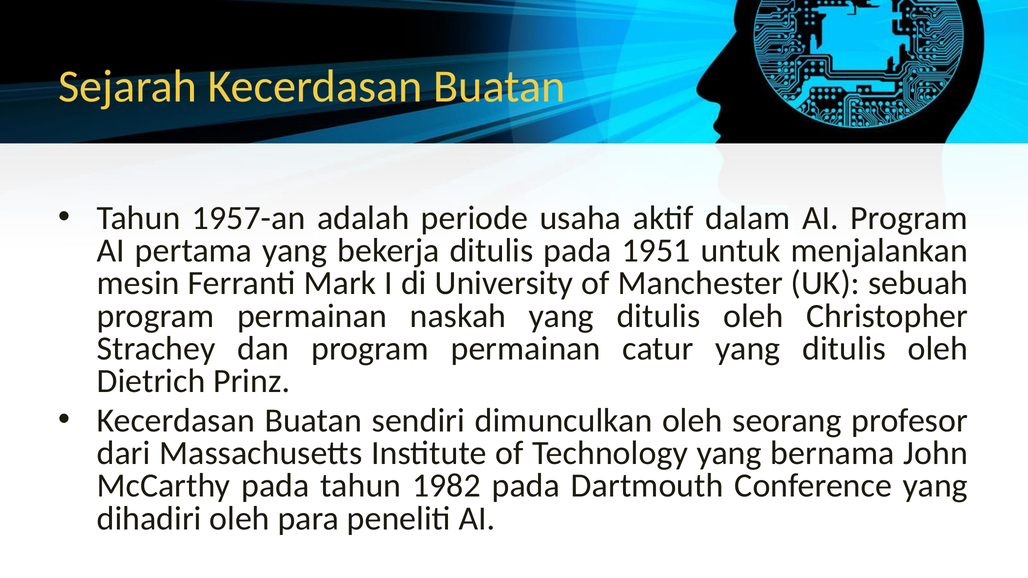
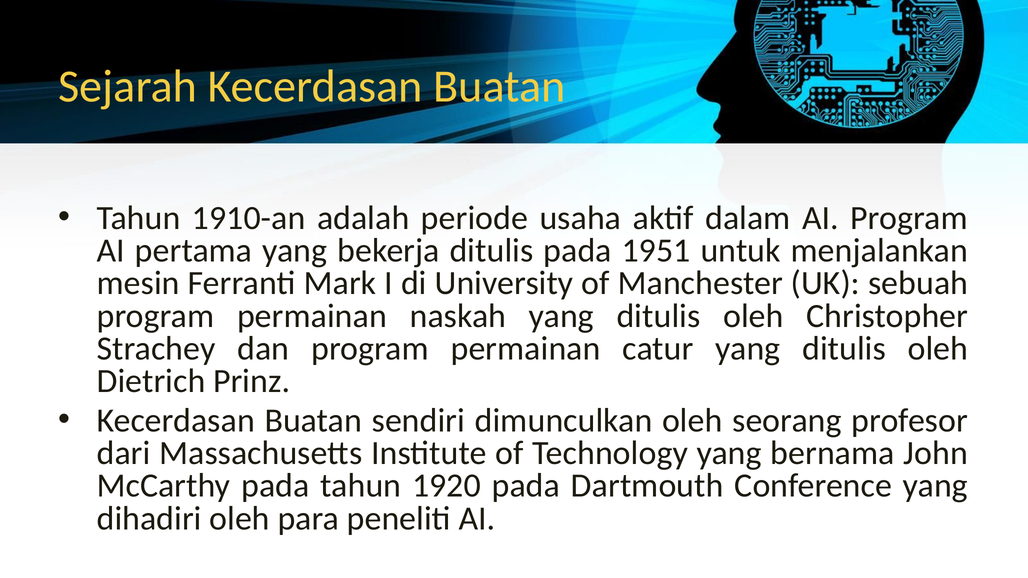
1957-an: 1957-an -> 1910-an
1982: 1982 -> 1920
